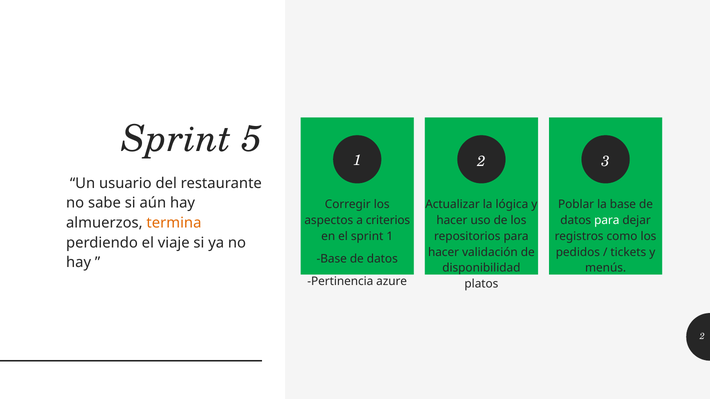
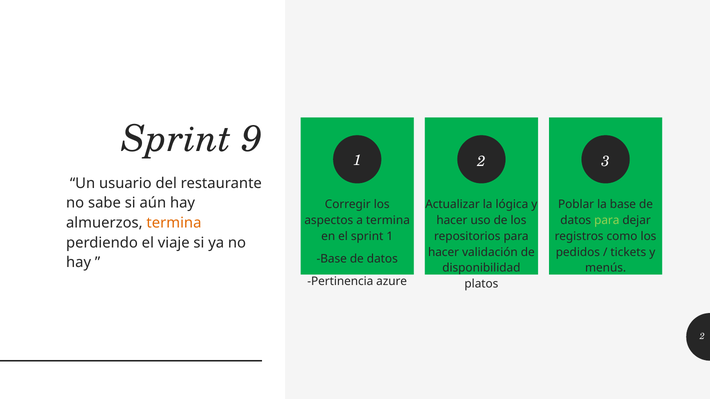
5: 5 -> 9
a criterios: criterios -> termina
para at (607, 221) colour: white -> light green
